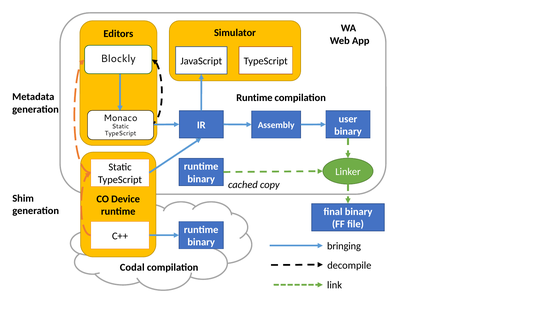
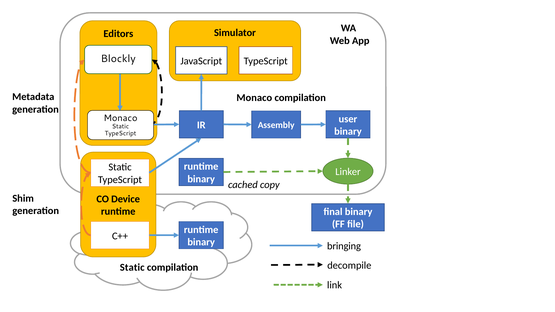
Runtime at (254, 98): Runtime -> Monaco
Codal at (132, 268): Codal -> Static
